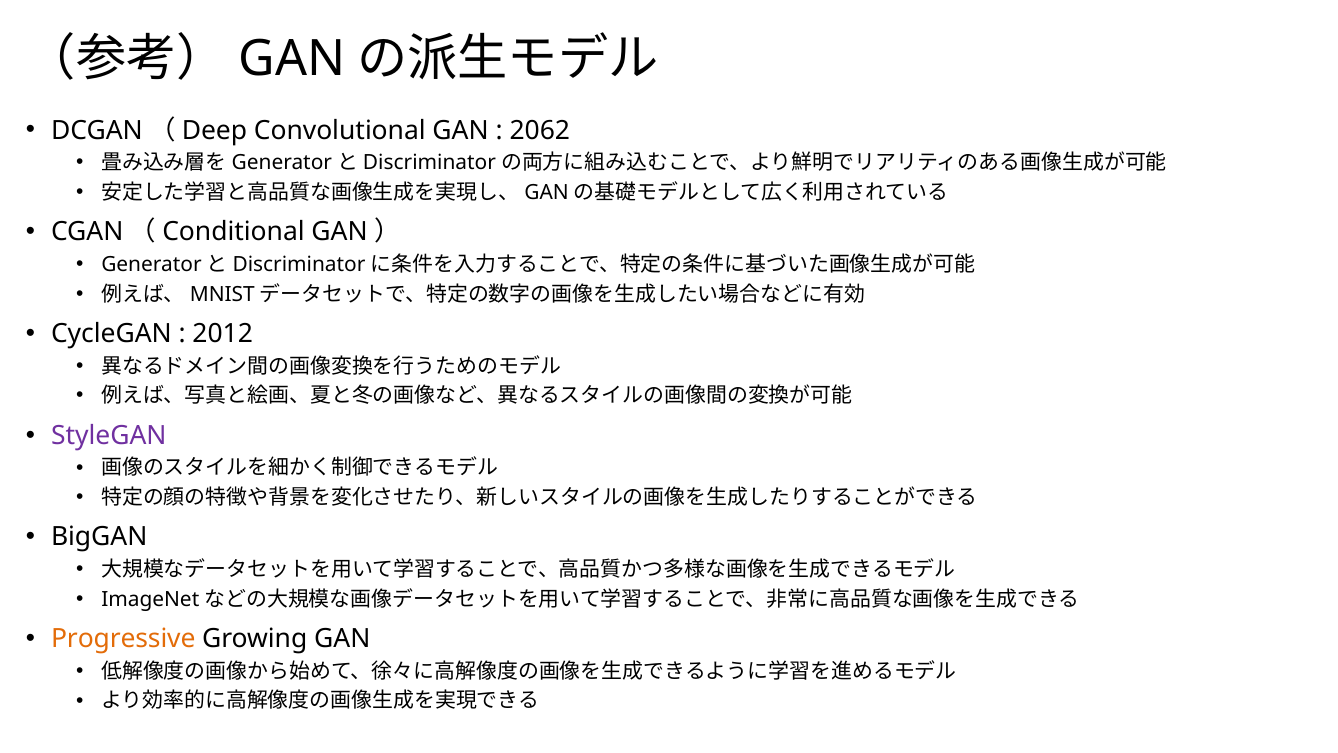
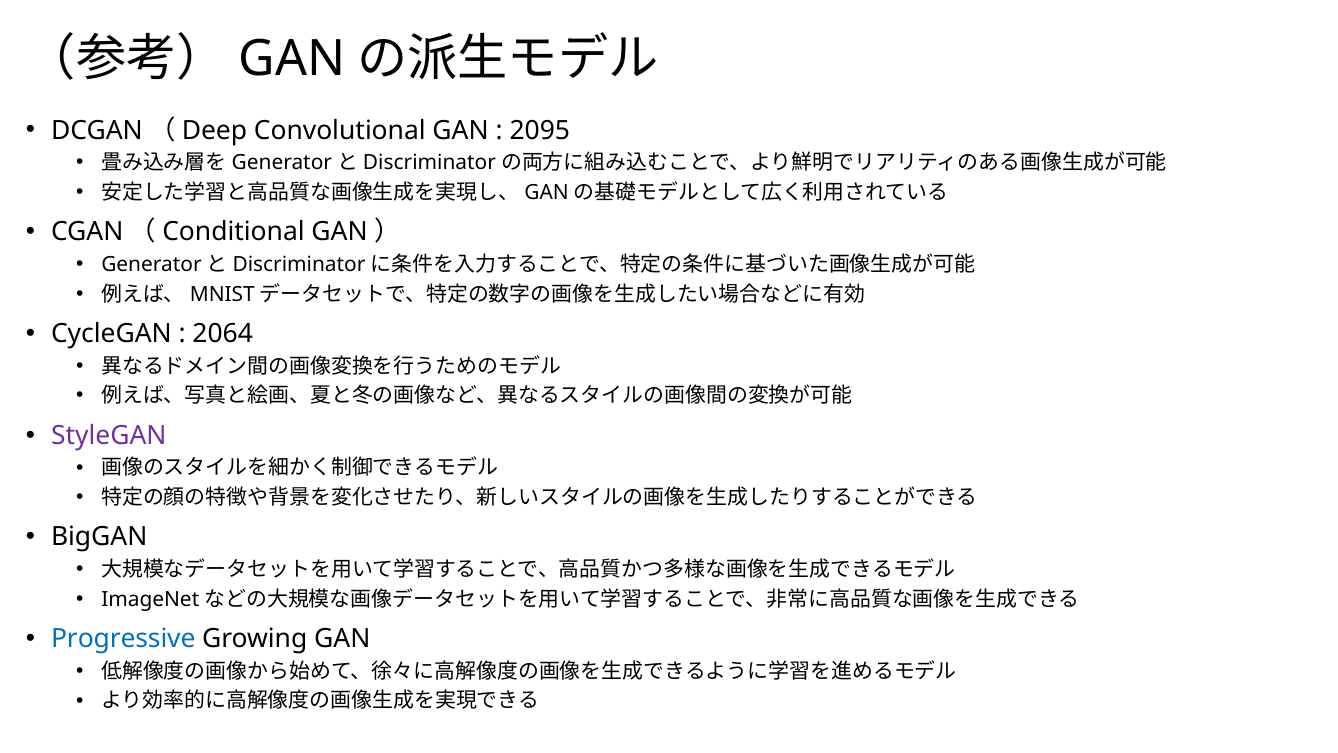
2062: 2062 -> 2095
2012: 2012 -> 2064
Progressive colour: orange -> blue
